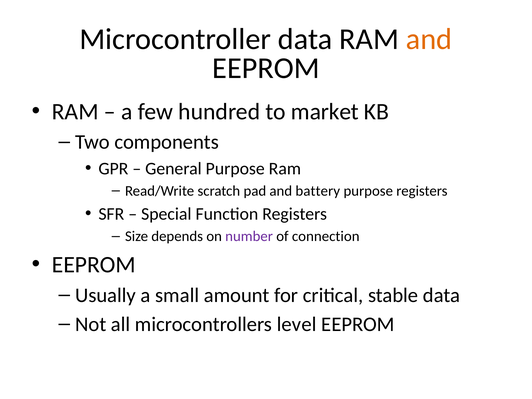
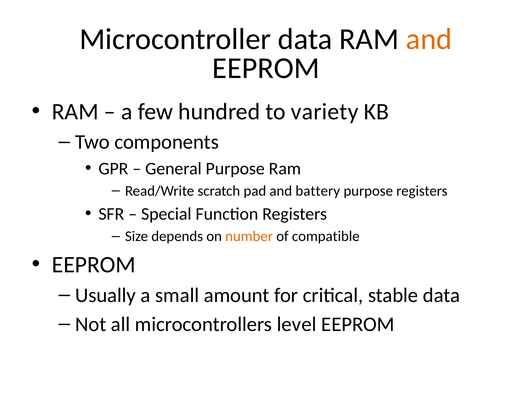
market: market -> variety
number colour: purple -> orange
connection: connection -> compatible
